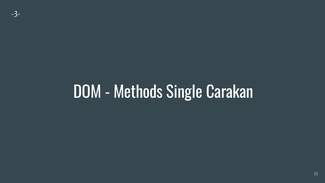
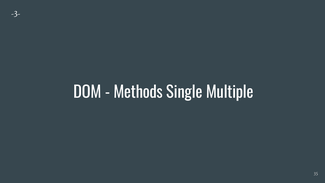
Carakan: Carakan -> Multiple
